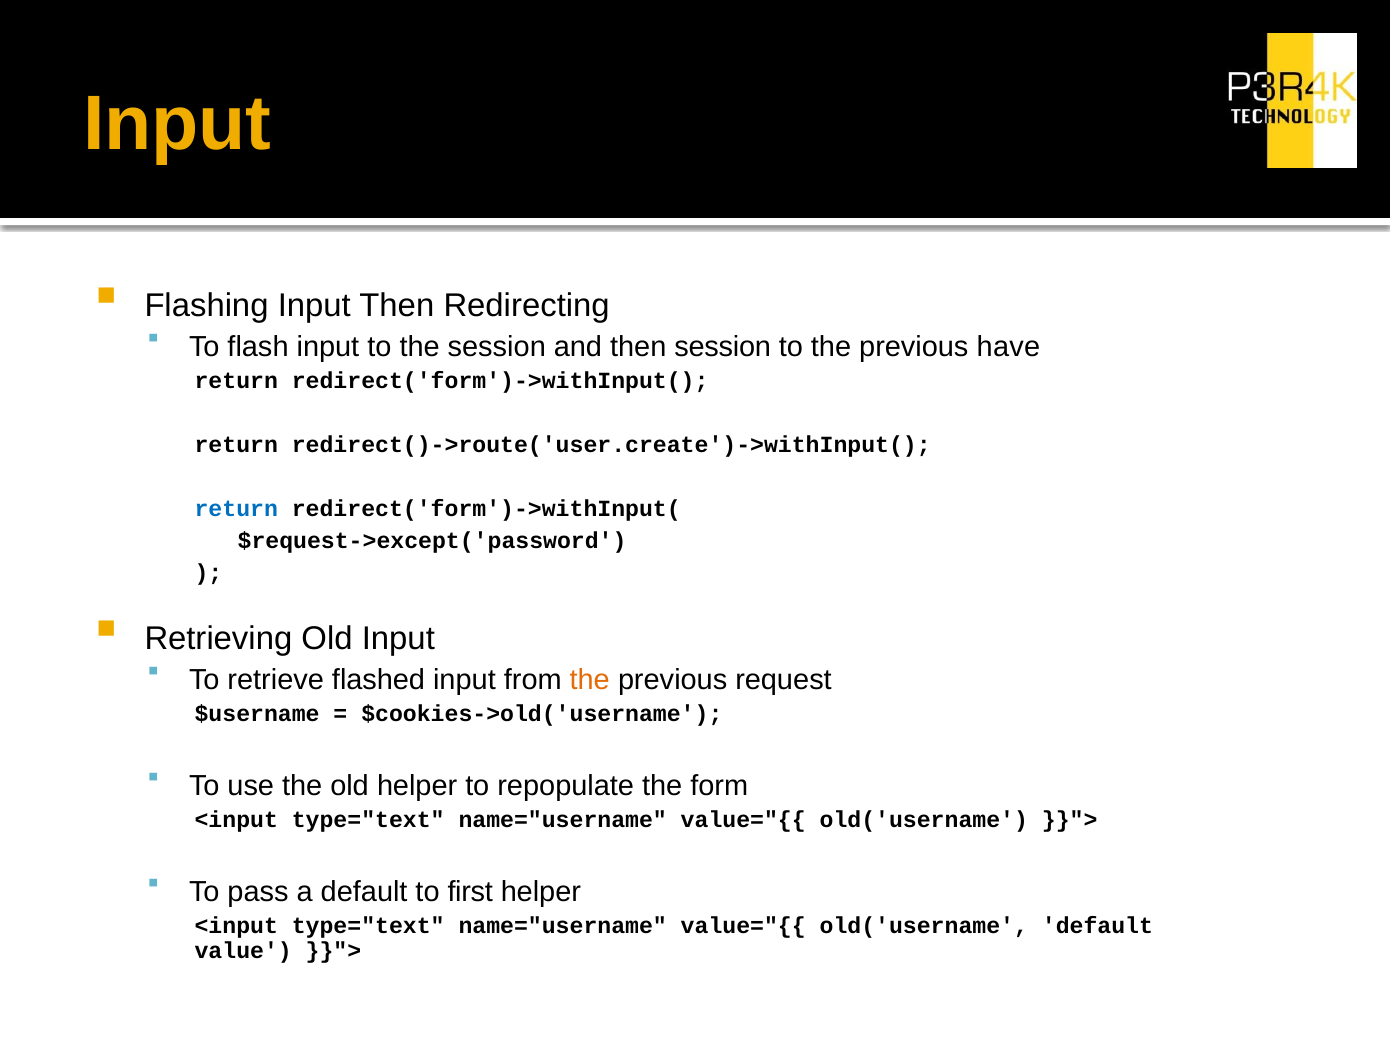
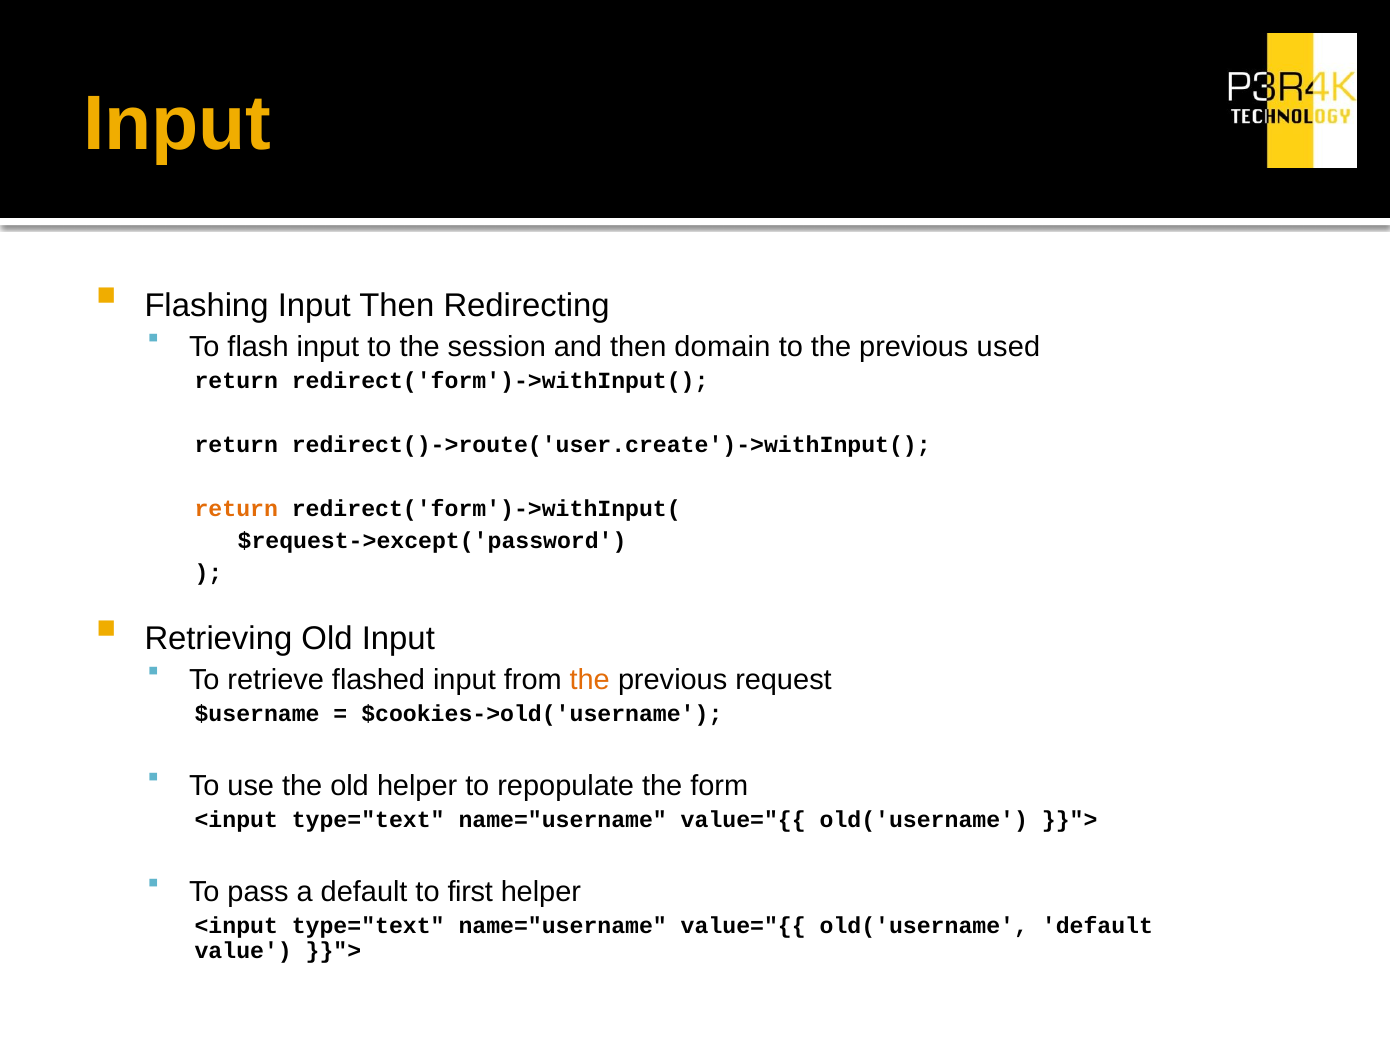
then session: session -> domain
have: have -> used
return at (236, 509) colour: blue -> orange
